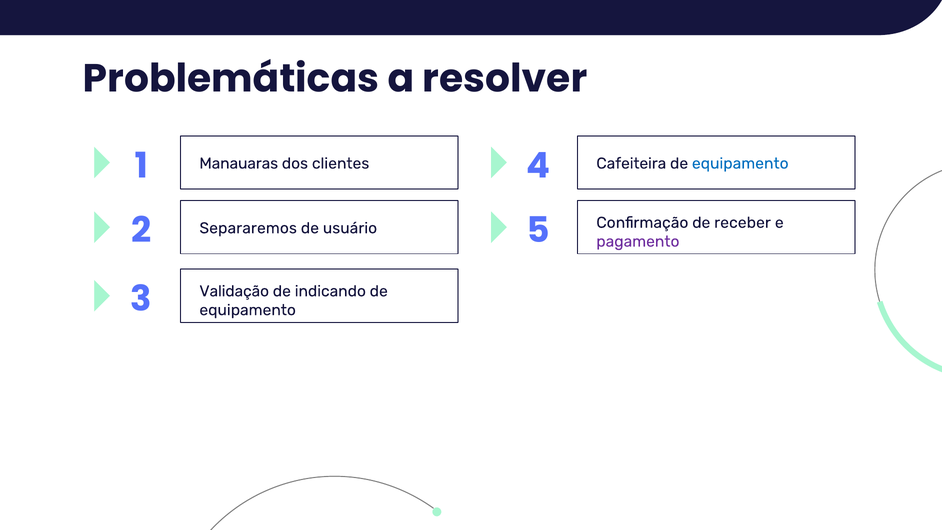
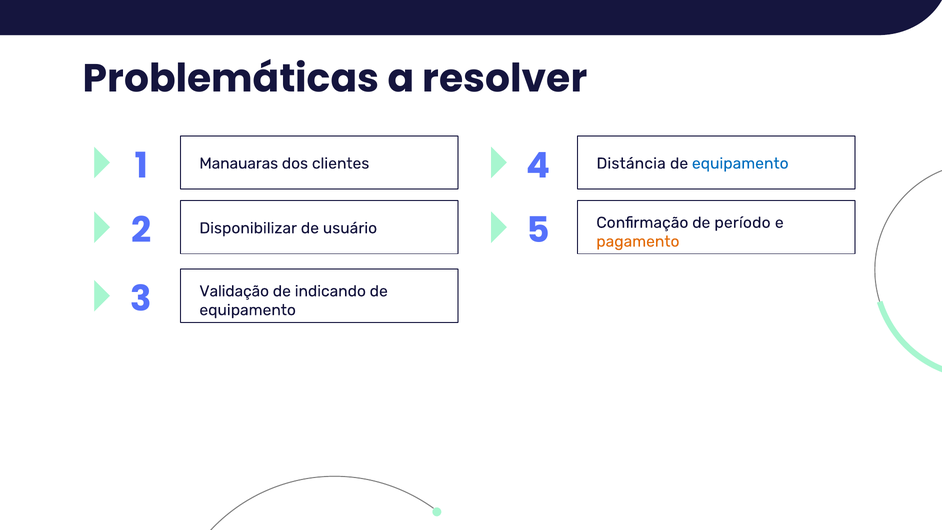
Cafeiteira: Cafeiteira -> Distáncia
receber: receber -> período
Separaremos: Separaremos -> Disponibilizar
pagamento colour: purple -> orange
